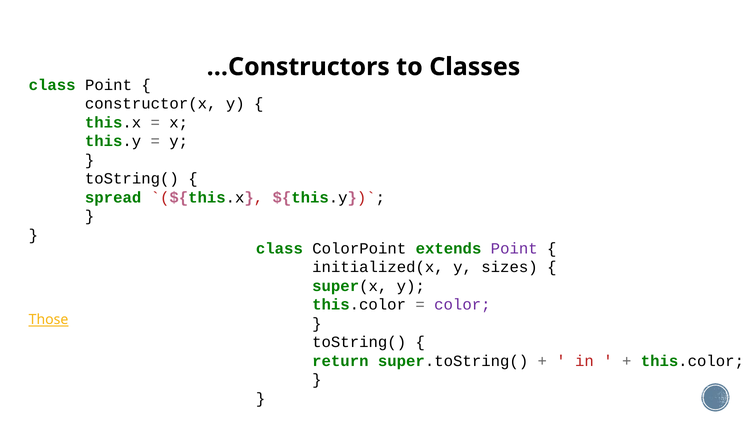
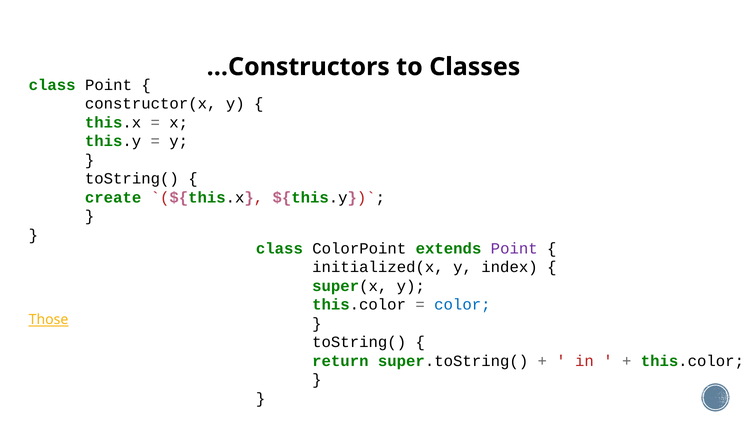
spread: spread -> create
sizes: sizes -> index
color colour: purple -> blue
